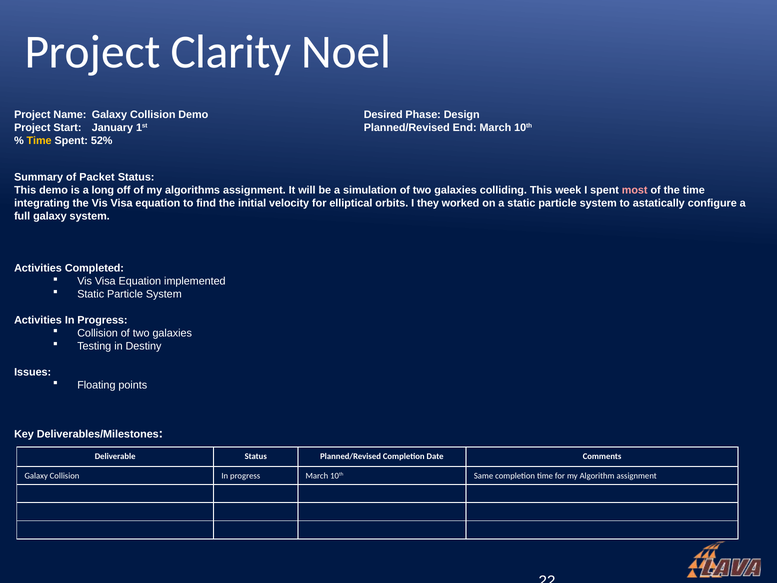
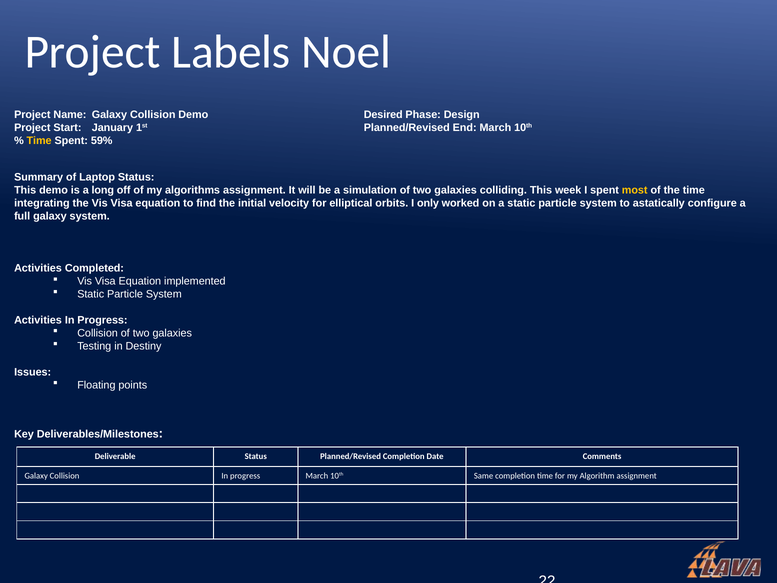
Clarity: Clarity -> Labels
52%: 52% -> 59%
Packet: Packet -> Laptop
most colour: pink -> yellow
they: they -> only
